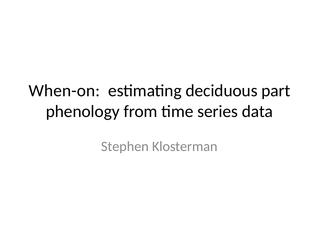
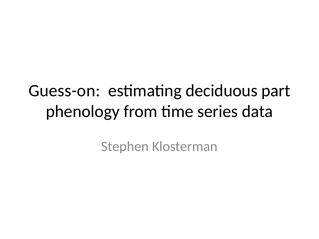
When-on: When-on -> Guess-on
